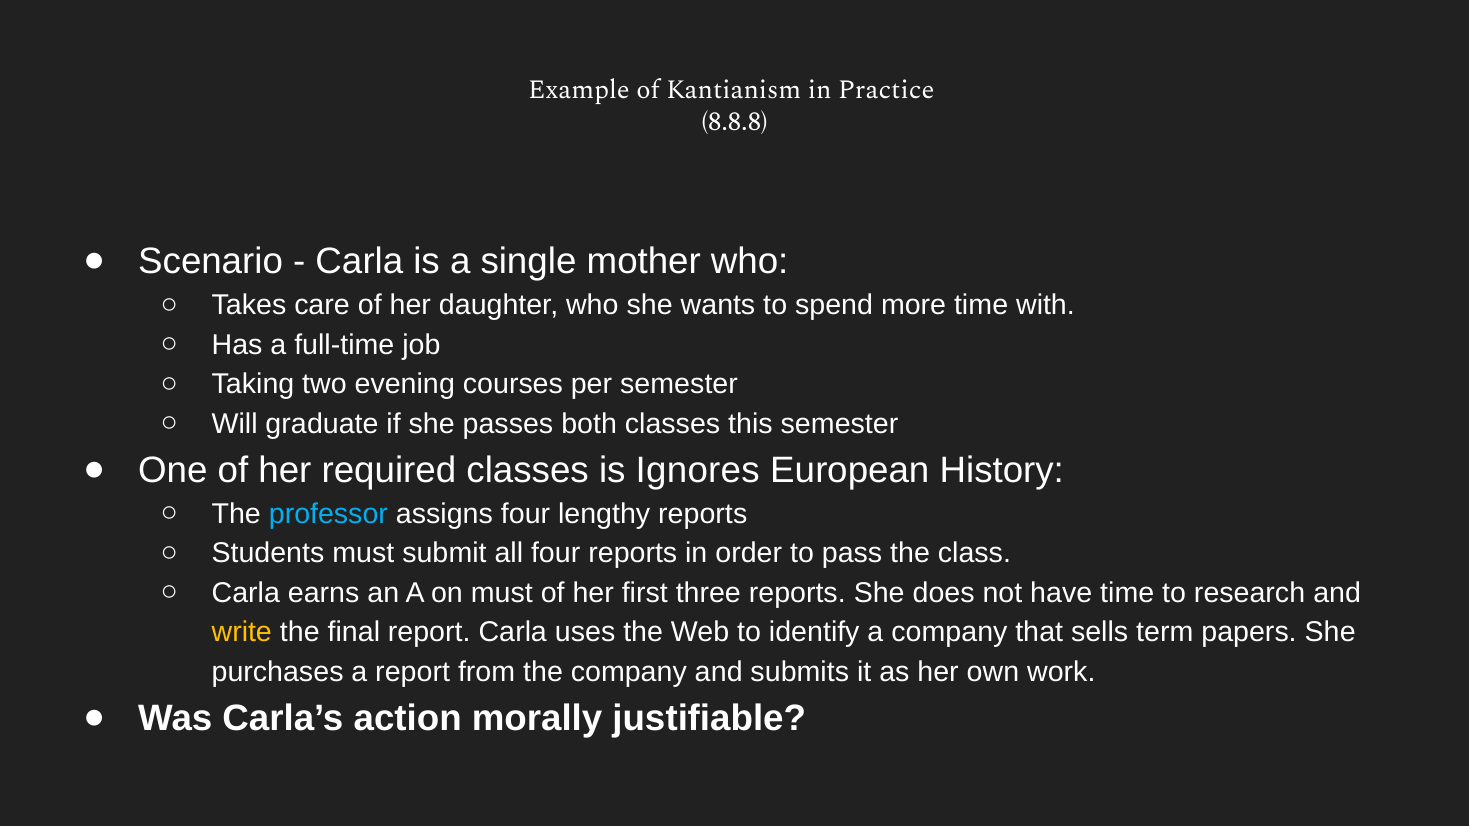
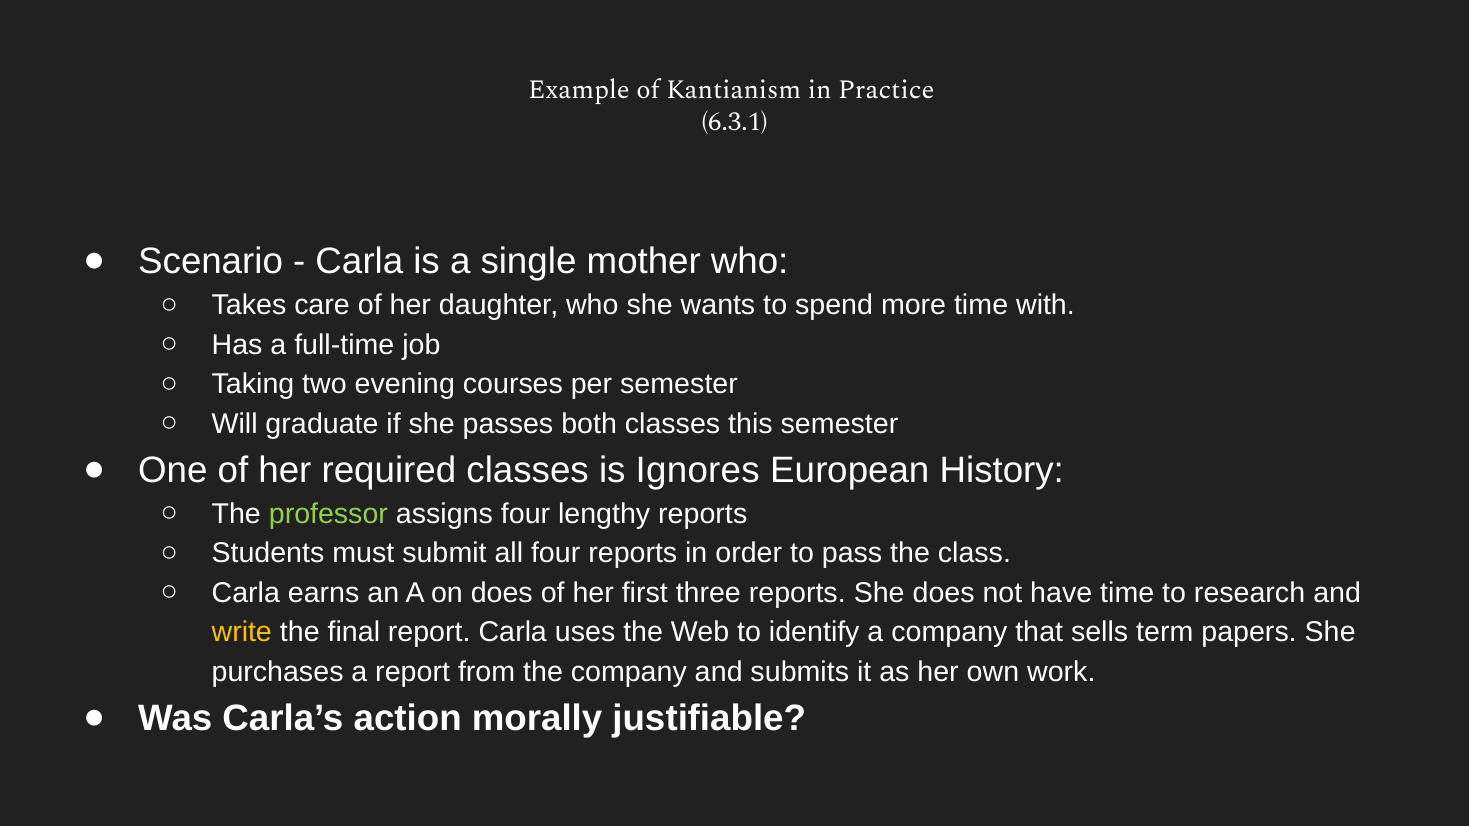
8.8.8: 8.8.8 -> 6.3.1
professor colour: light blue -> light green
on must: must -> does
